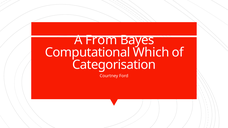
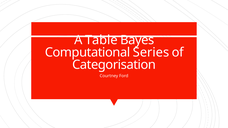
From: From -> Table
Which: Which -> Series
